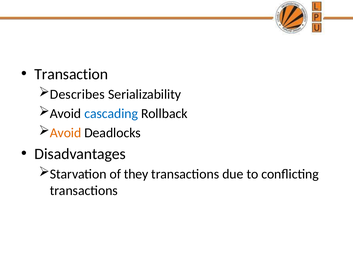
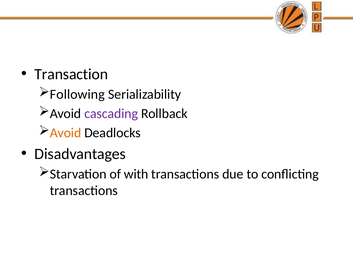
Describes: Describes -> Following
cascading colour: blue -> purple
they: they -> with
